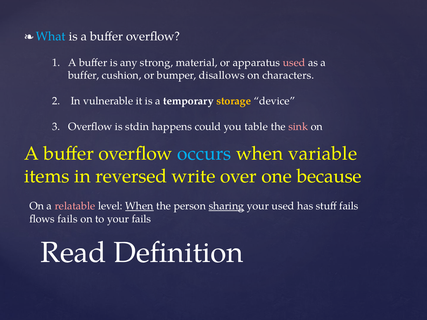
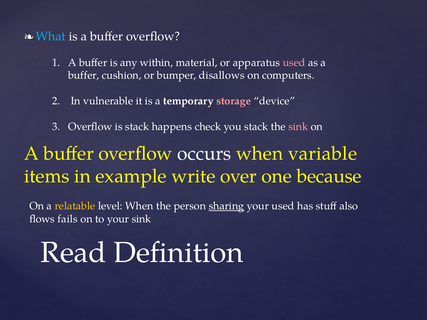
strong: strong -> within
characters: characters -> computers
storage colour: yellow -> pink
is stdin: stdin -> stack
could: could -> check
you table: table -> stack
occurs colour: light blue -> white
reversed: reversed -> example
relatable colour: pink -> yellow
When at (139, 206) underline: present -> none
stuff fails: fails -> also
your fails: fails -> sink
